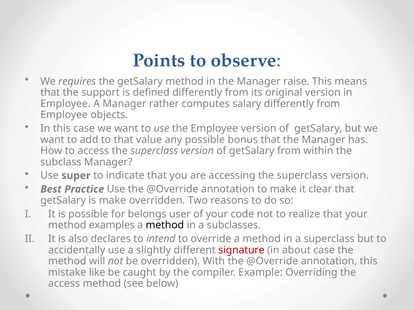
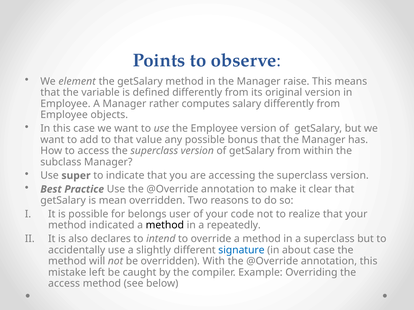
requires: requires -> element
support: support -> variable
is make: make -> mean
examples: examples -> indicated
subclasses: subclasses -> repeatedly
signature colour: red -> blue
like: like -> left
